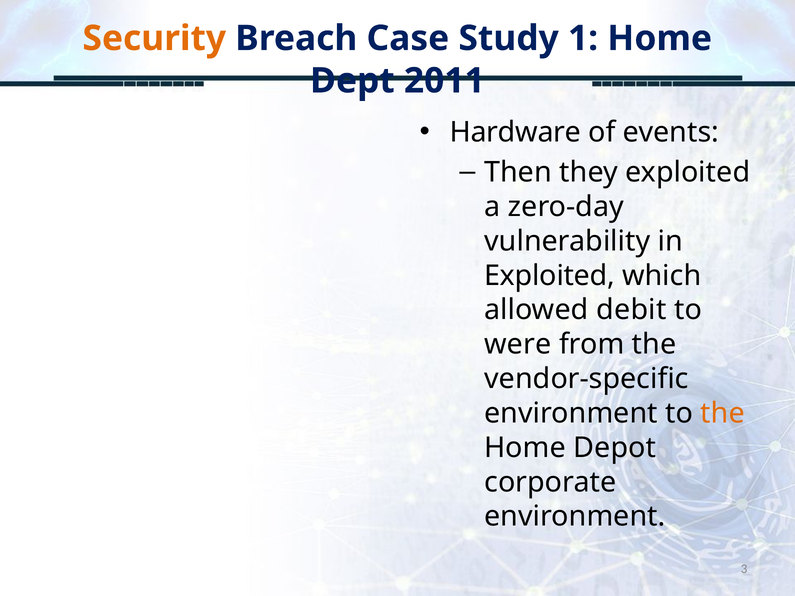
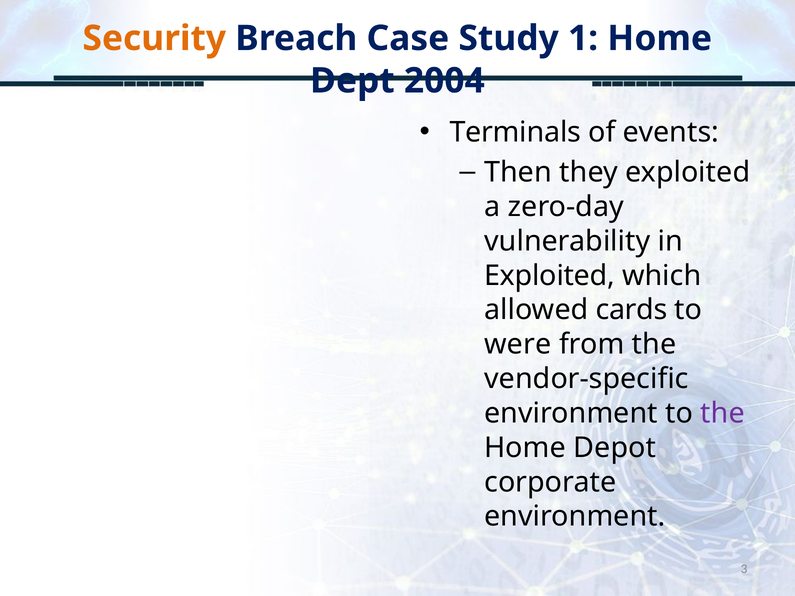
2011: 2011 -> 2004
Hardware: Hardware -> Terminals
debit: debit -> cards
the at (723, 413) colour: orange -> purple
